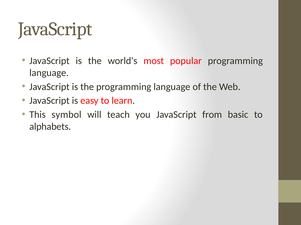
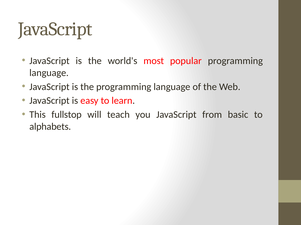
symbol: symbol -> fullstop
